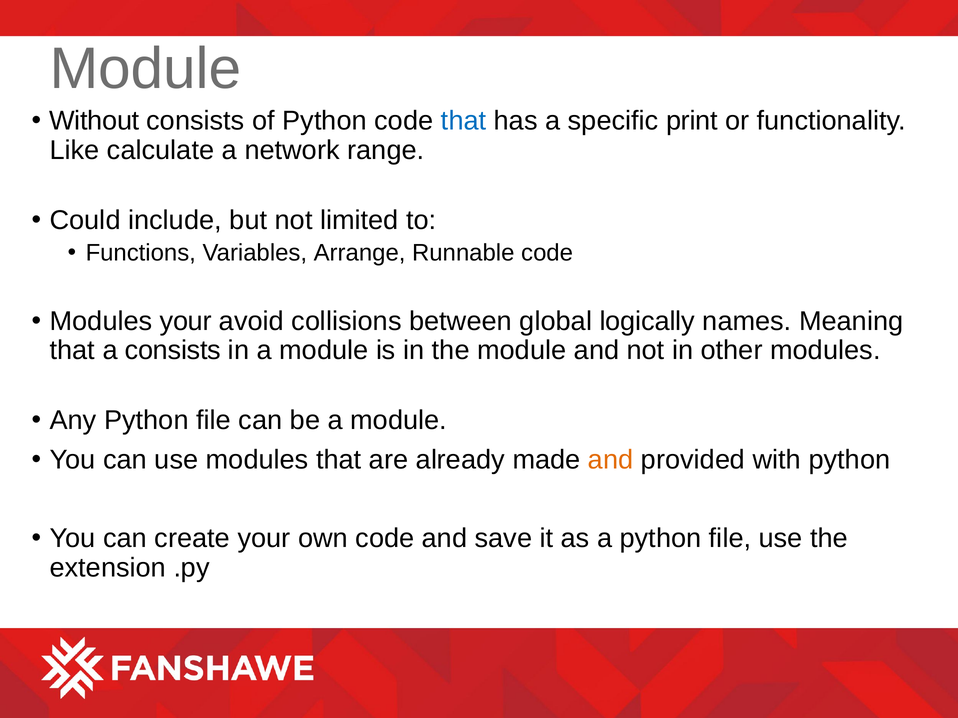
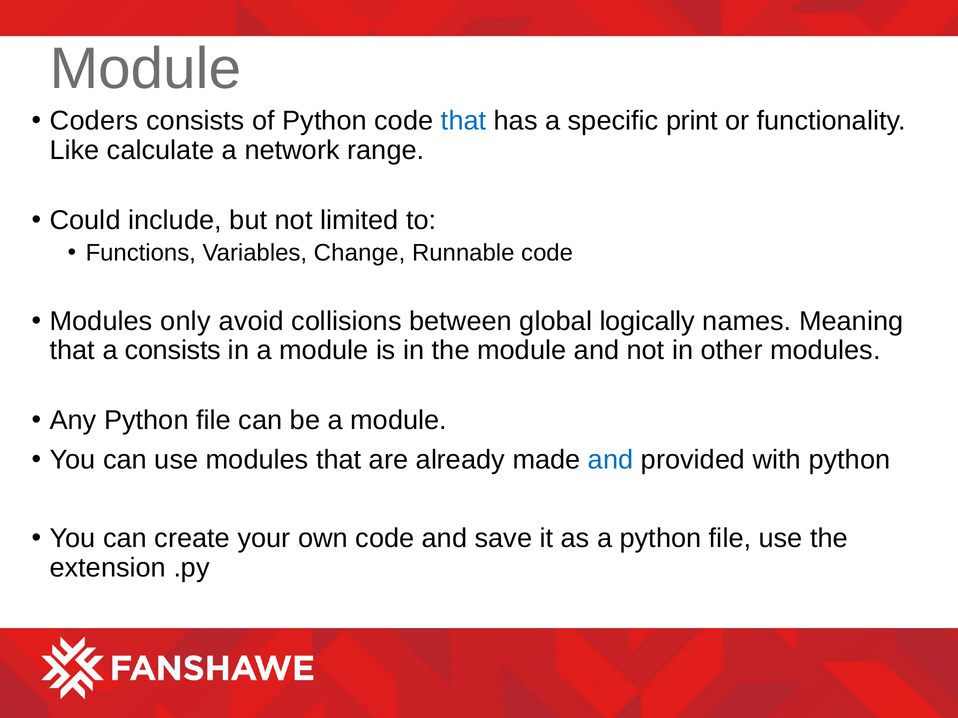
Without: Without -> Coders
Arrange: Arrange -> Change
Modules your: your -> only
and at (611, 460) colour: orange -> blue
